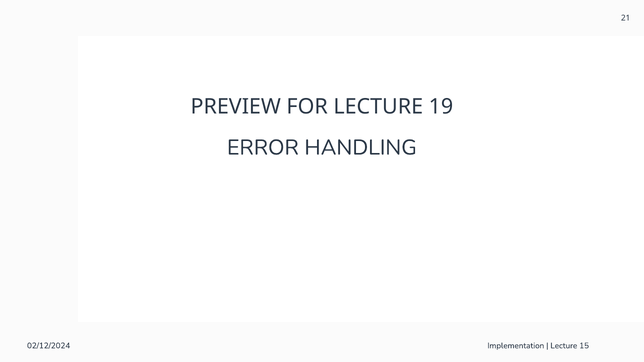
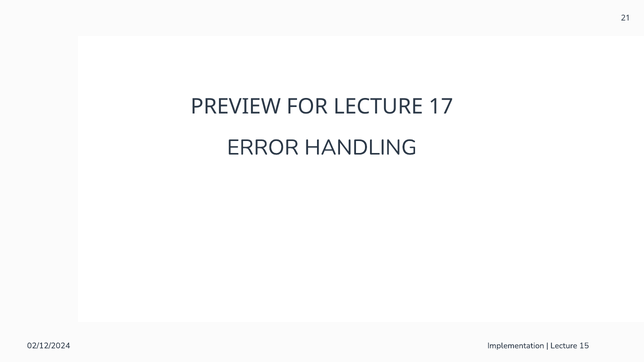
19: 19 -> 17
